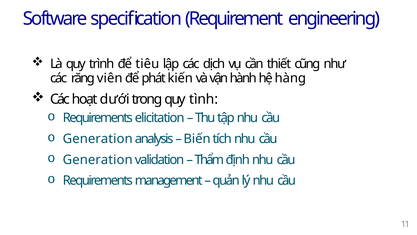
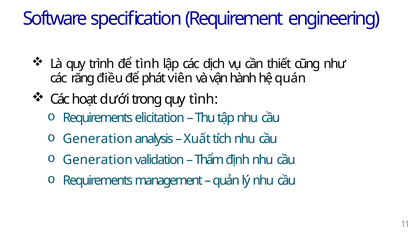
để tiêu: tiêu -> tình
viên: viên -> điều
kiến: kiến -> viên
hàng: hàng -> quán
Biến: Biến -> Xuất
